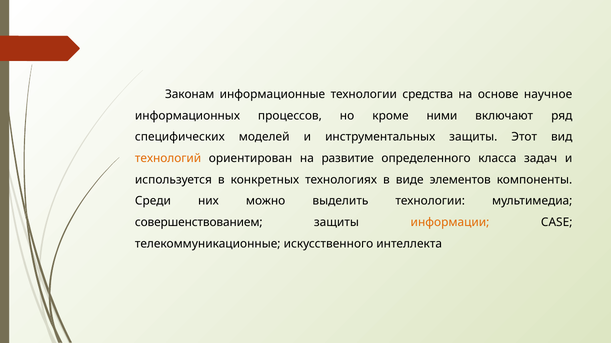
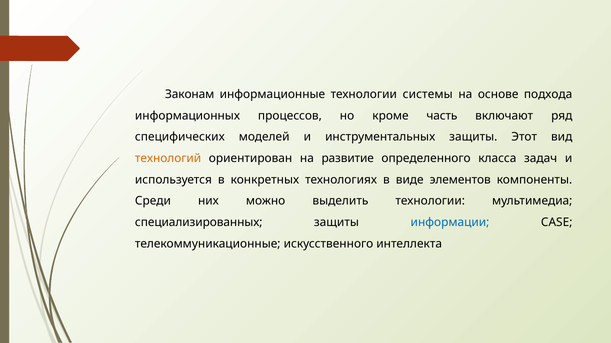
средства: средства -> системы
научное: научное -> подхода
ними: ними -> часть
совершенствованием: совершенствованием -> специализированных
информации colour: orange -> blue
